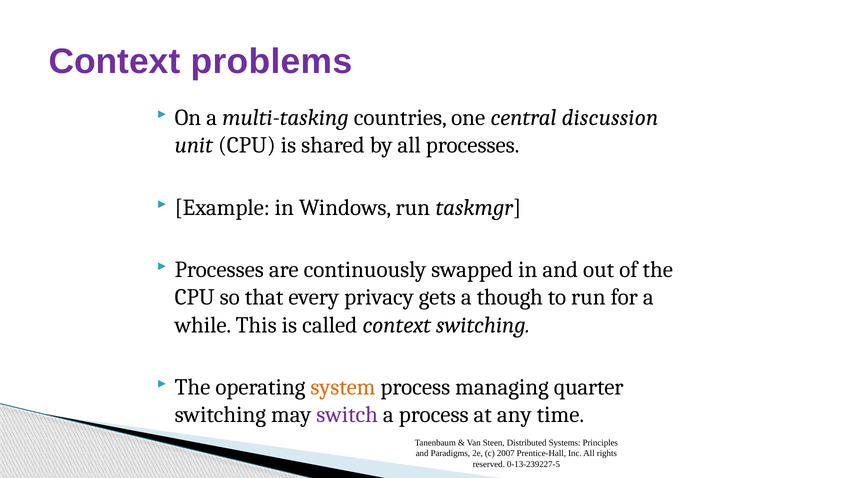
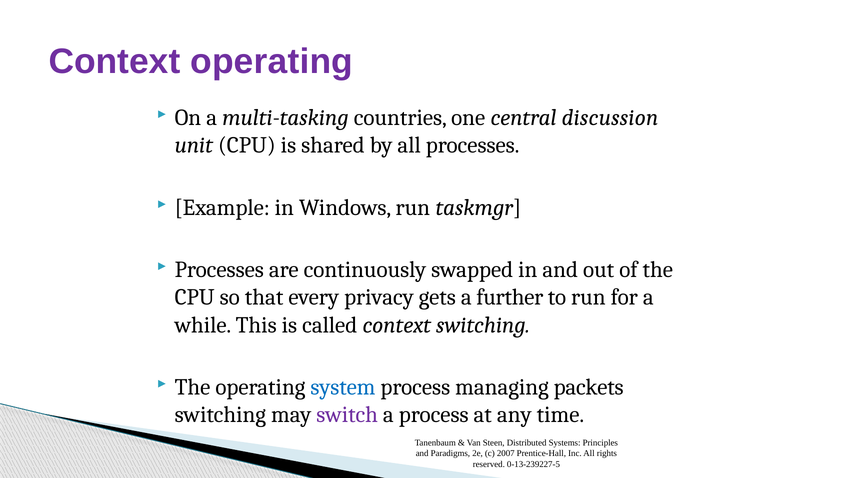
Context problems: problems -> operating
though: though -> further
system colour: orange -> blue
quarter: quarter -> packets
